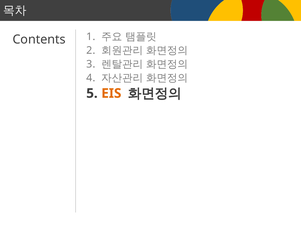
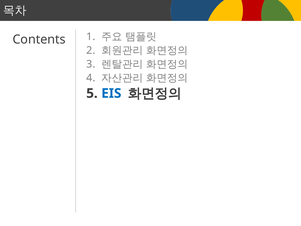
EIS colour: orange -> blue
